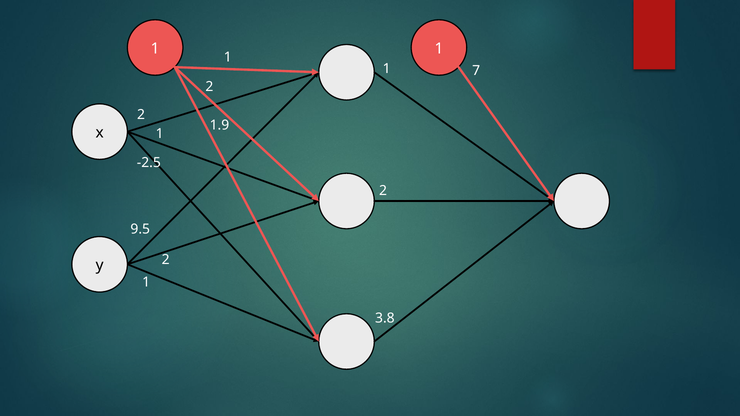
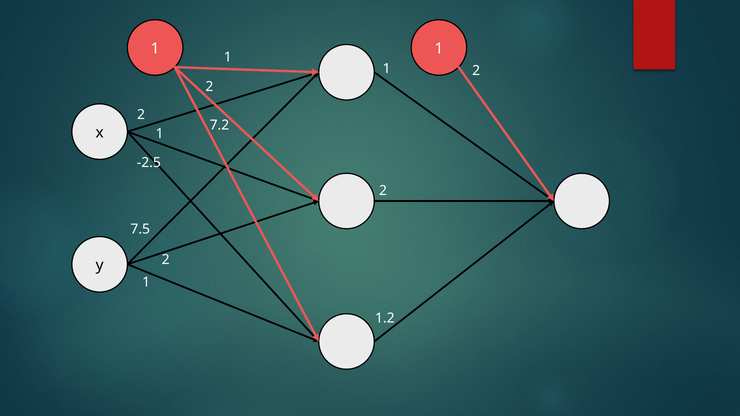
7 at (476, 71): 7 -> 2
1.9: 1.9 -> 7.2
9.5: 9.5 -> 7.5
3.8: 3.8 -> 1.2
